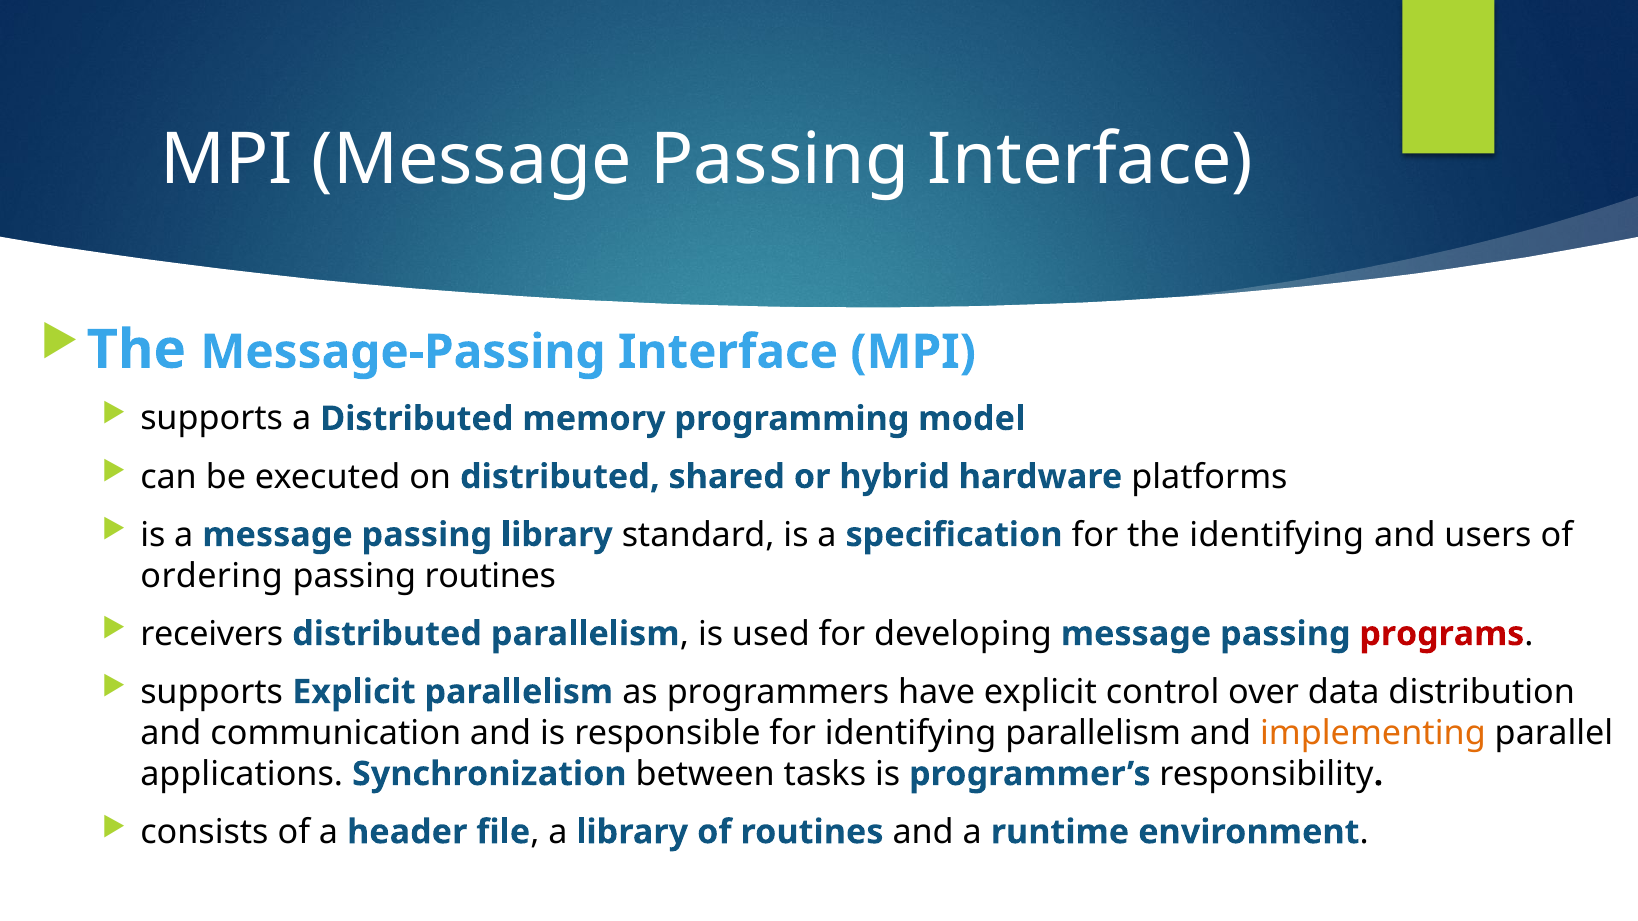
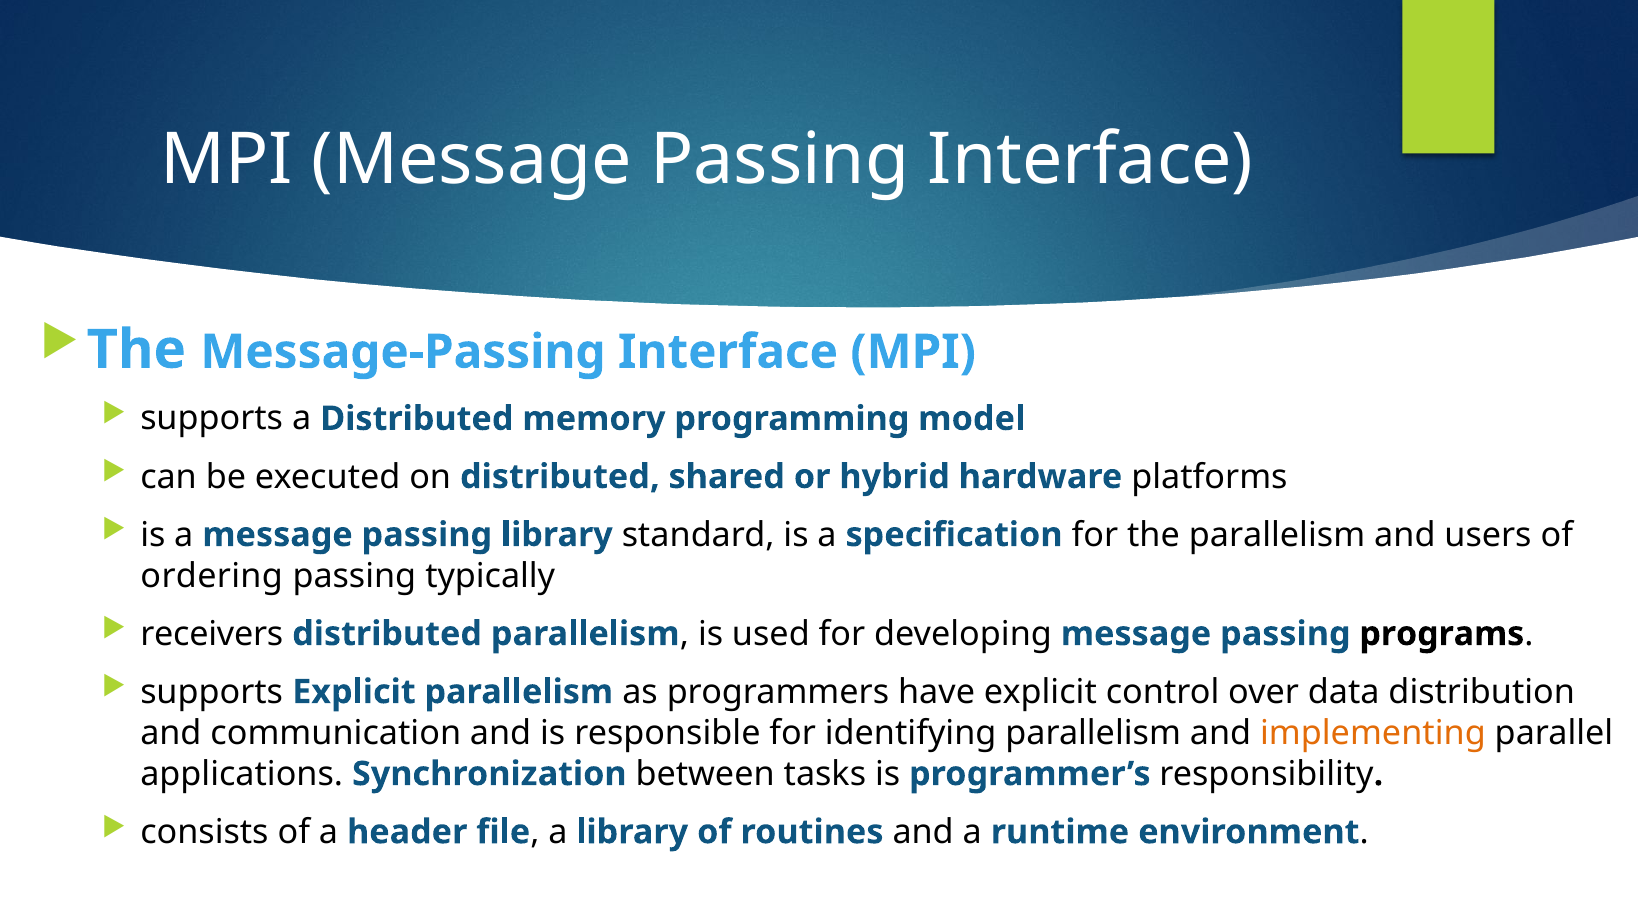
the identifying: identifying -> parallelism
passing routines: routines -> typically
programs colour: red -> black
